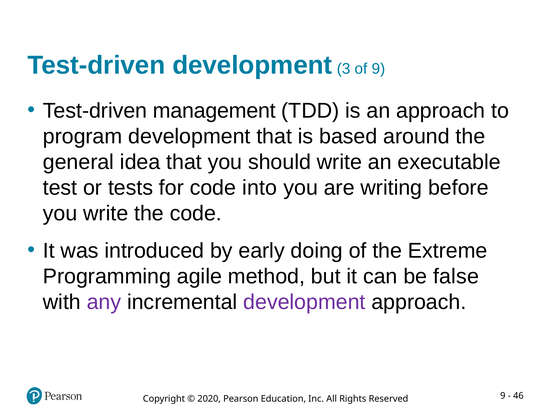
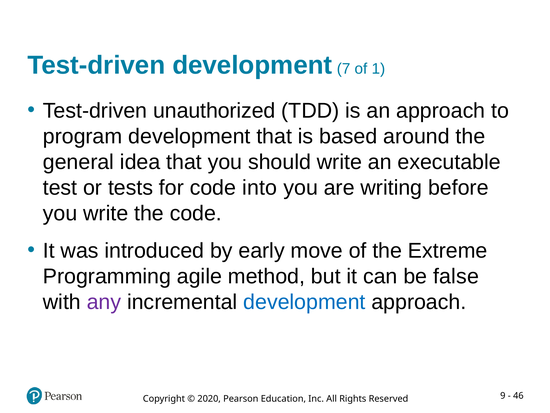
3: 3 -> 7
of 9: 9 -> 1
management: management -> unauthorized
doing: doing -> move
development at (304, 302) colour: purple -> blue
